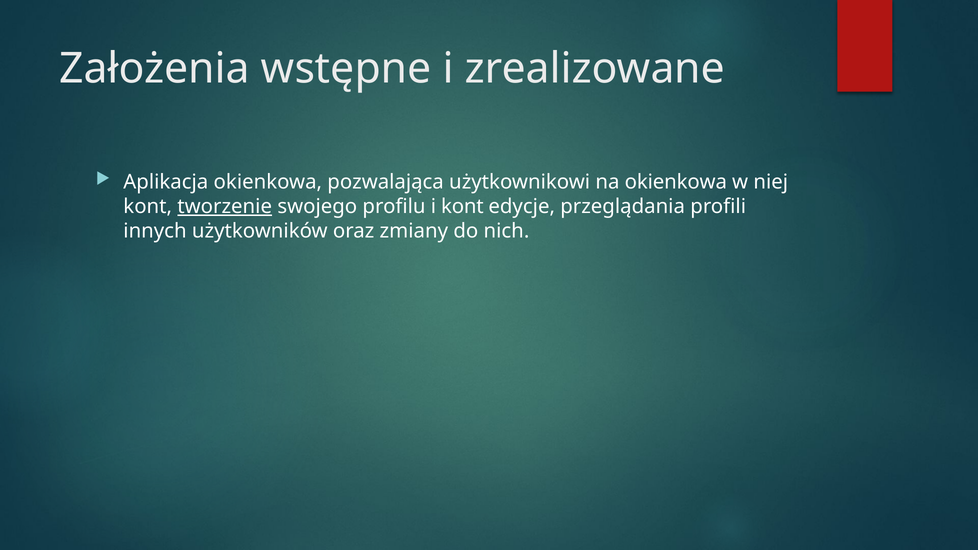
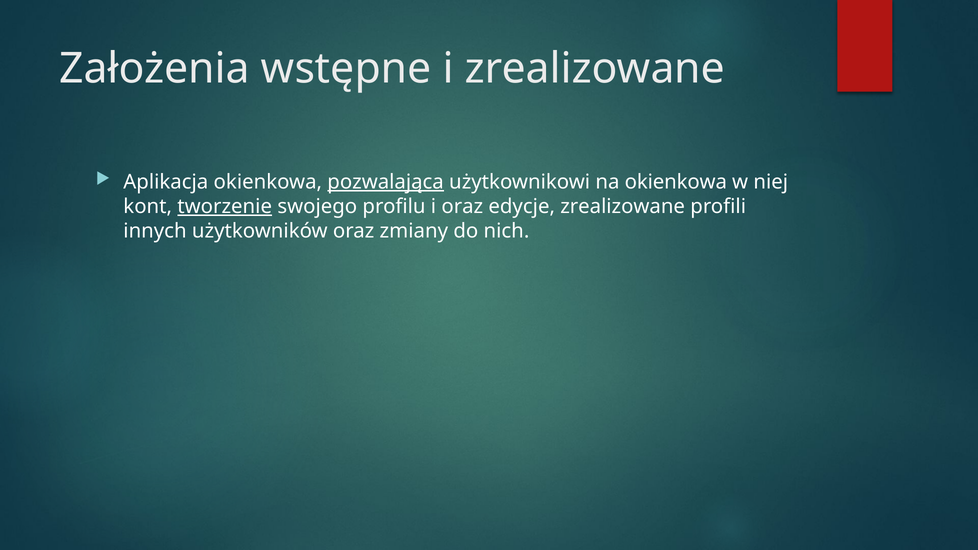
pozwalająca underline: none -> present
i kont: kont -> oraz
edycje przeglądania: przeglądania -> zrealizowane
